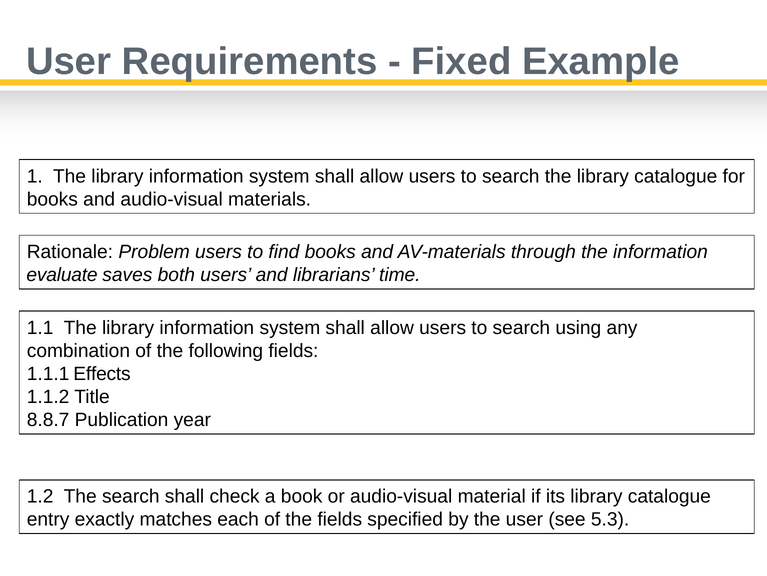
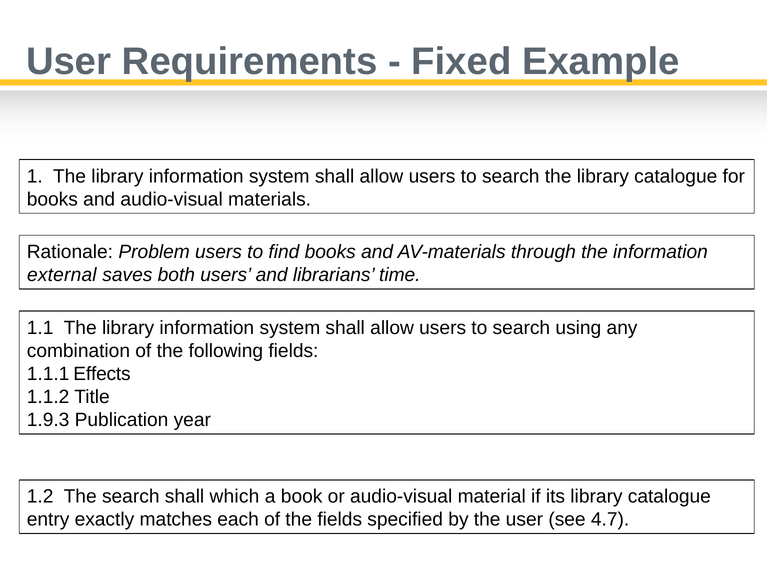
evaluate: evaluate -> external
8.8.7: 8.8.7 -> 1.9.3
check: check -> which
5.3: 5.3 -> 4.7
